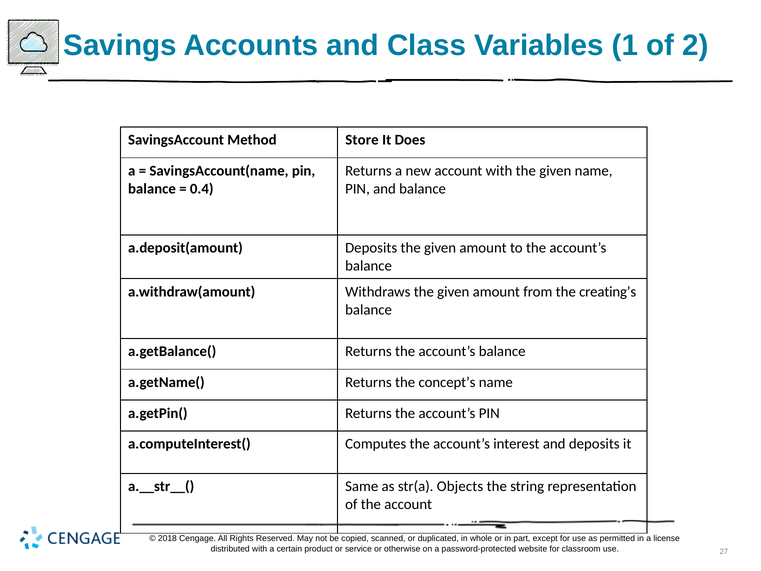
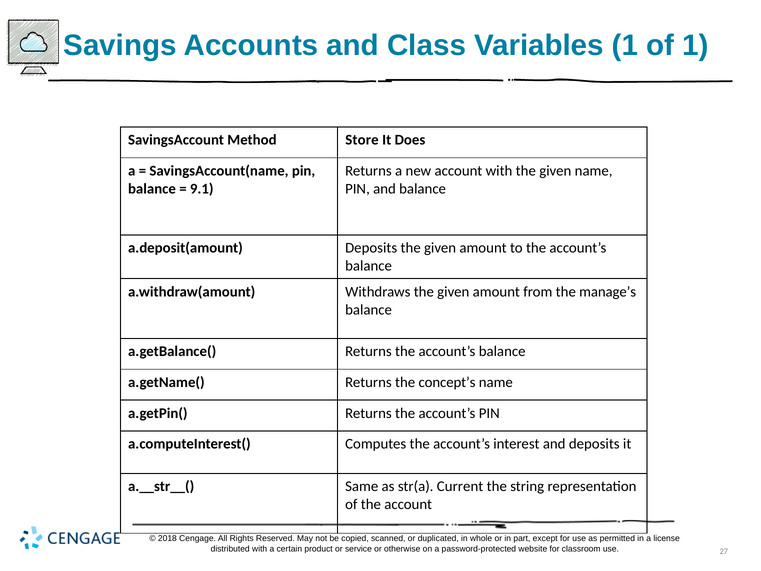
of 2: 2 -> 1
0.4: 0.4 -> 9.1
creating’s: creating’s -> manage’s
Objects: Objects -> Current
